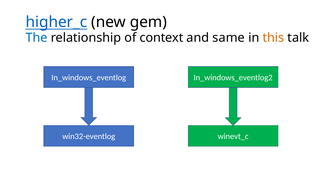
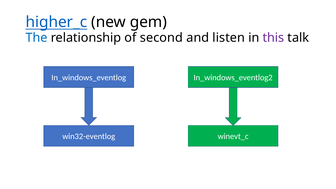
context: context -> second
same: same -> listen
this colour: orange -> purple
